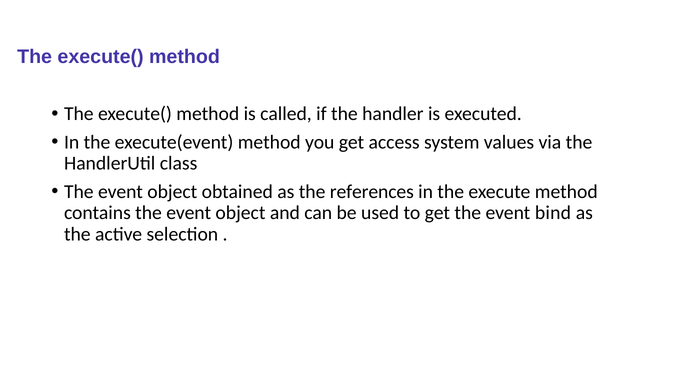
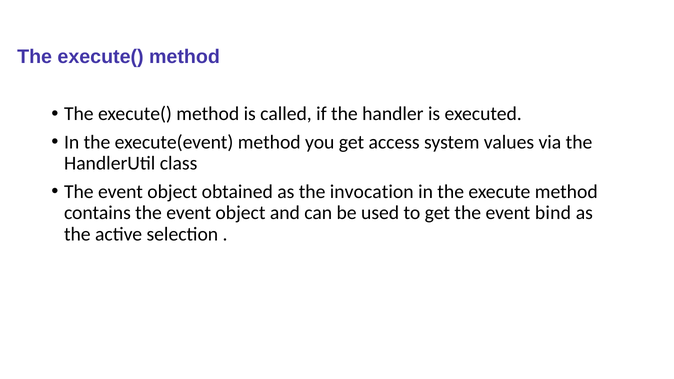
references: references -> invocation
